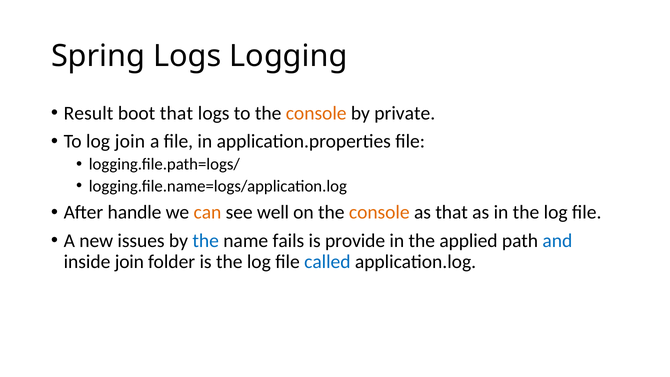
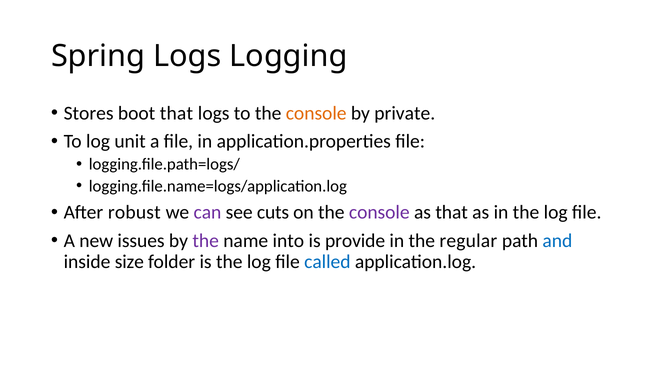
Result: Result -> Stores
log join: join -> unit
handle: handle -> robust
can colour: orange -> purple
well: well -> cuts
console at (379, 212) colour: orange -> purple
the at (206, 241) colour: blue -> purple
fails: fails -> into
applied: applied -> regular
inside join: join -> size
